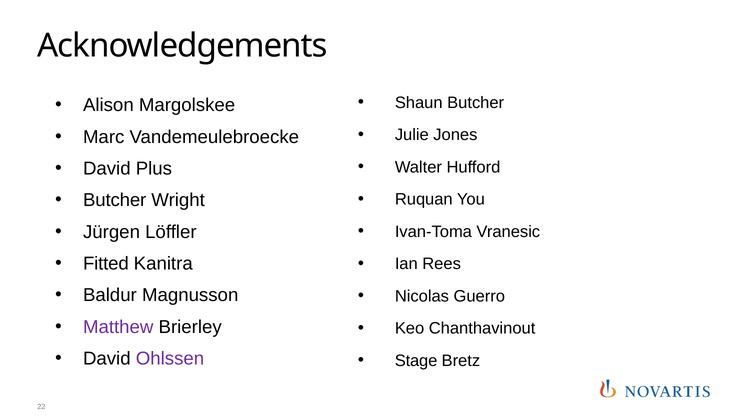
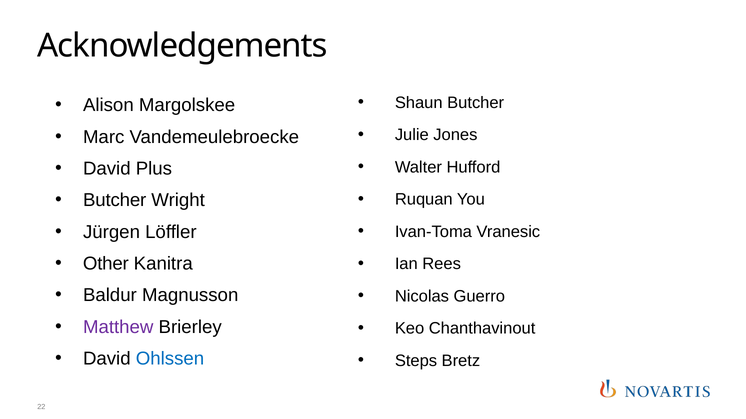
Fitted: Fitted -> Other
Ohlssen colour: purple -> blue
Stage: Stage -> Steps
